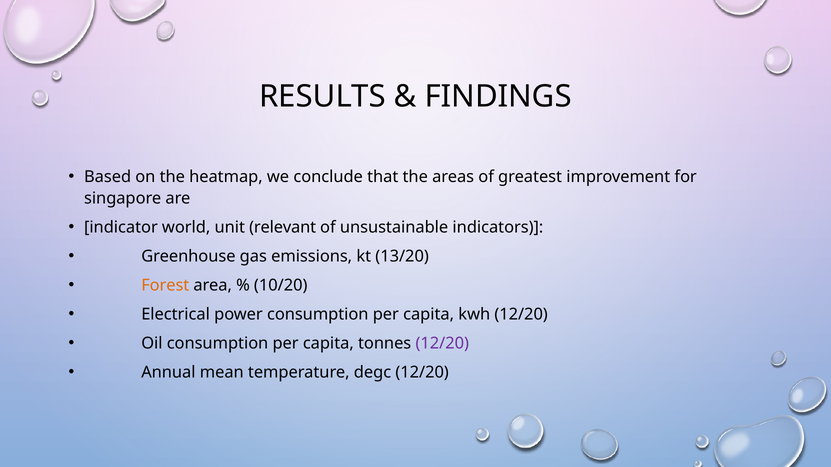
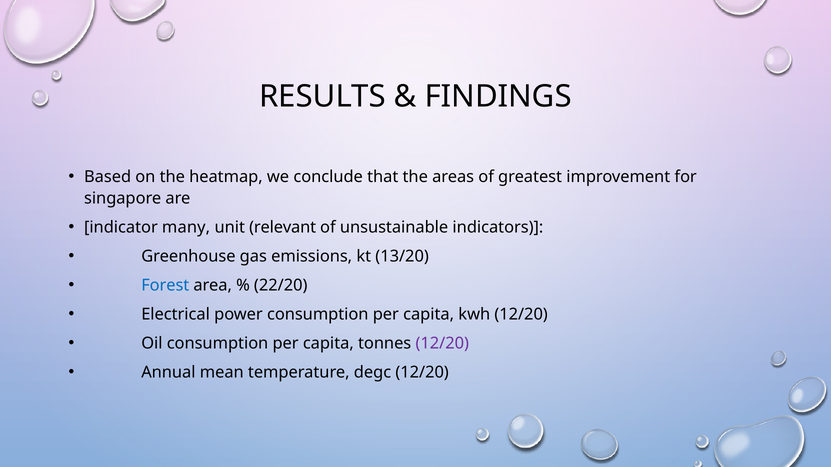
world: world -> many
Forest colour: orange -> blue
10/20: 10/20 -> 22/20
